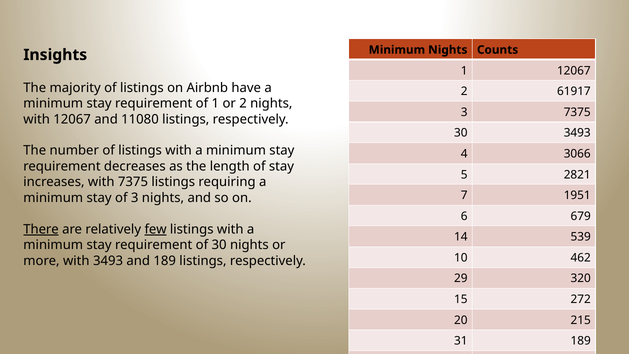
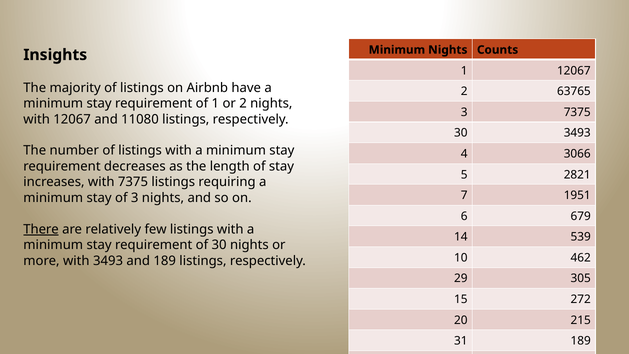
61917: 61917 -> 63765
few underline: present -> none
320: 320 -> 305
